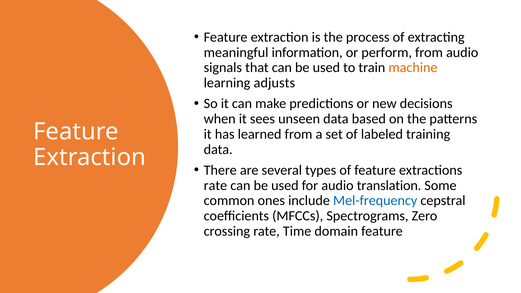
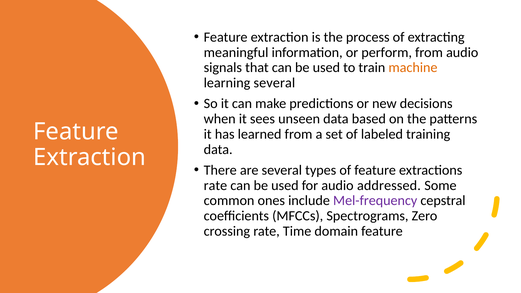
learning adjusts: adjusts -> several
translation: translation -> addressed
Mel-frequency colour: blue -> purple
